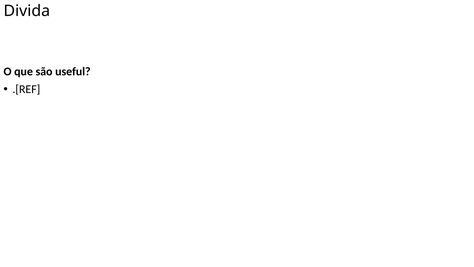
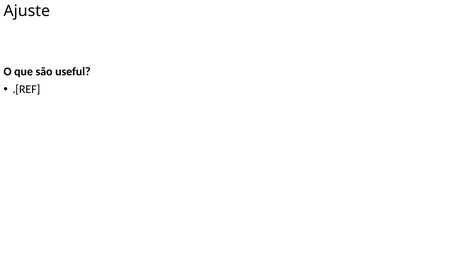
Divida: Divida -> Ajuste
